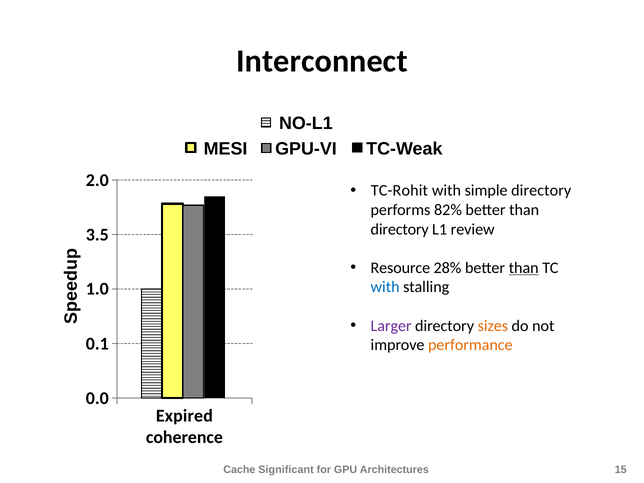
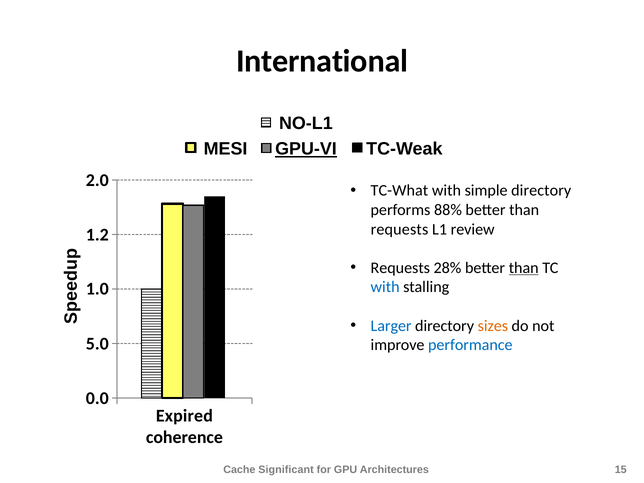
Interconnect: Interconnect -> International
GPU-VI underline: none -> present
TC-Rohit: TC-Rohit -> TC-What
82%: 82% -> 88%
directory at (400, 229): directory -> requests
3.5: 3.5 -> 1.2
Resource at (400, 268): Resource -> Requests
Larger colour: purple -> blue
0.1: 0.1 -> 5.0
performance colour: orange -> blue
